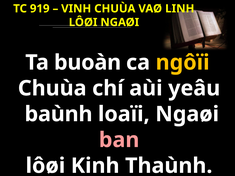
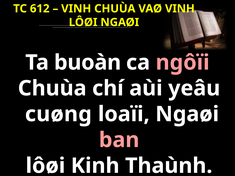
919: 919 -> 612
VAØ LINH: LINH -> VINH
ngôïi colour: yellow -> pink
baùnh: baùnh -> cuøng
